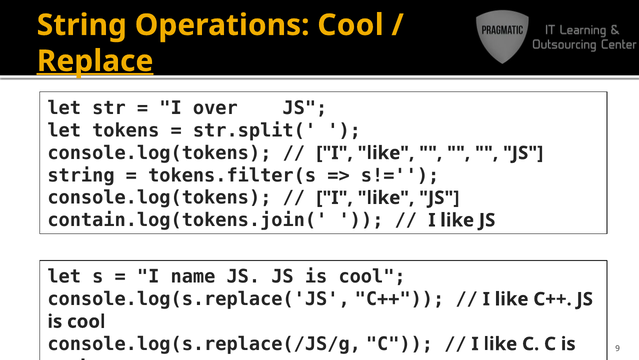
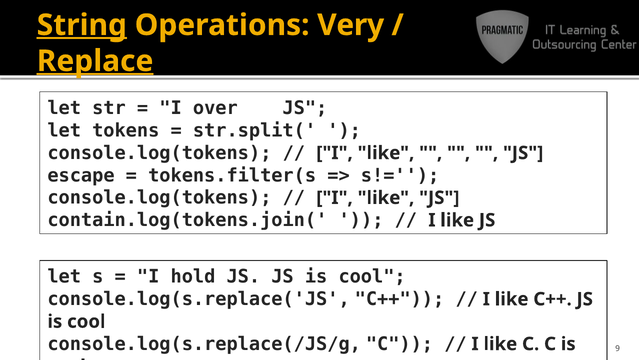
String at (82, 25) underline: none -> present
Operations Cool: Cool -> Very
string at (81, 175): string -> escape
name: name -> hold
